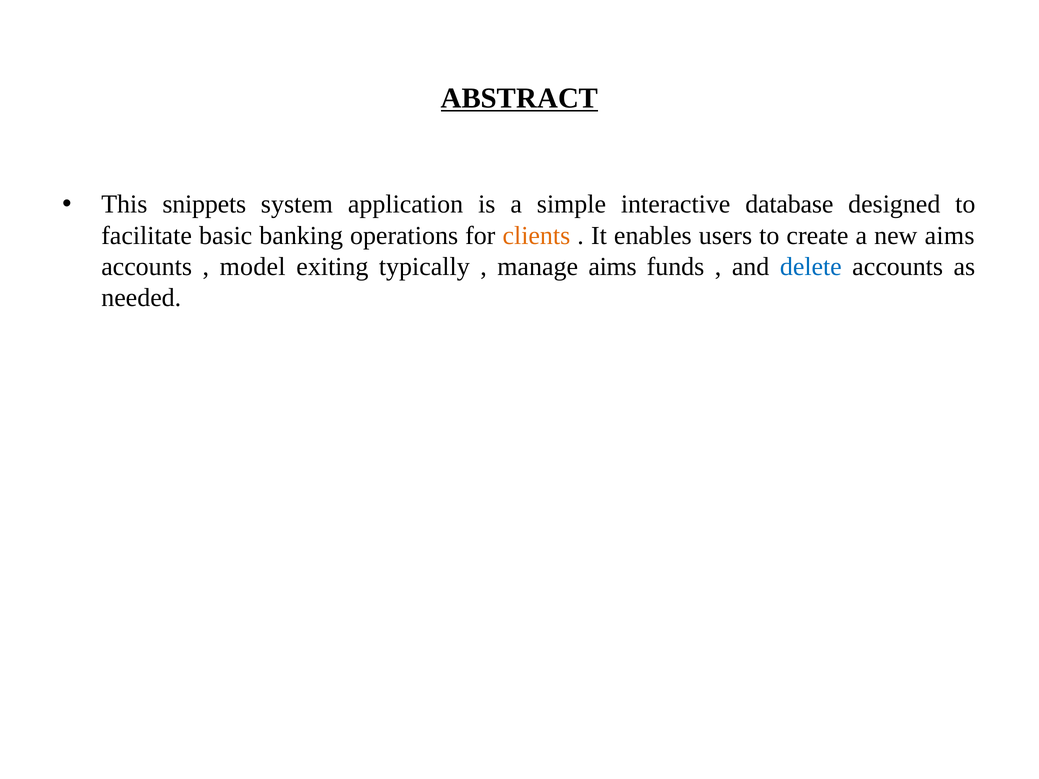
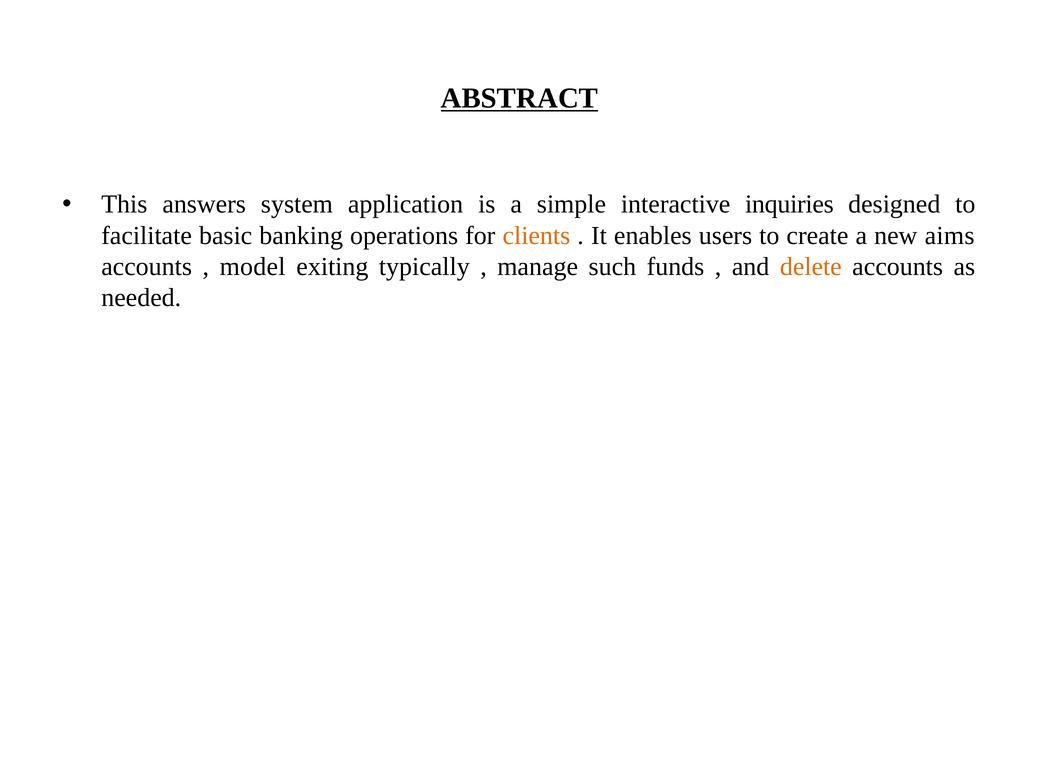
snippets: snippets -> answers
database: database -> inquiries
manage aims: aims -> such
delete colour: blue -> orange
